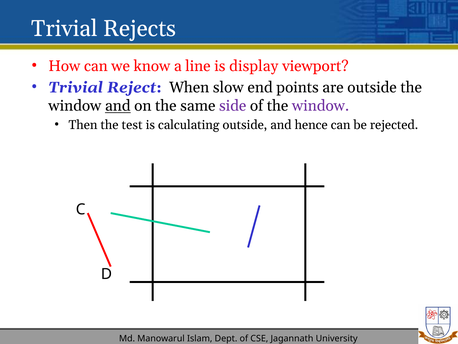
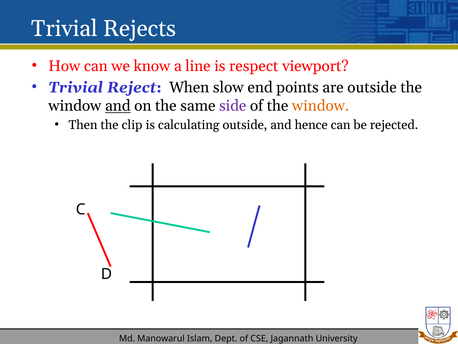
display: display -> respect
window at (321, 106) colour: purple -> orange
test: test -> clip
